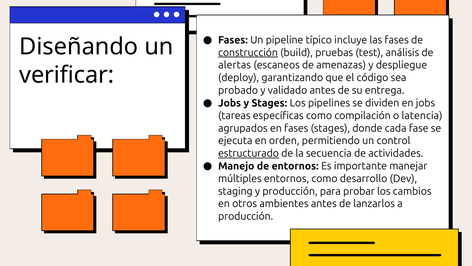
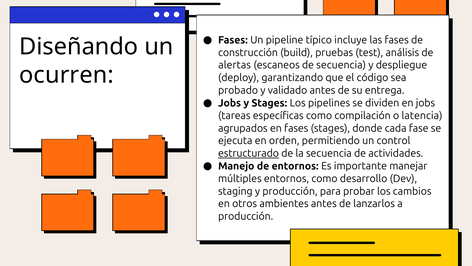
construcción underline: present -> none
de amenazas: amenazas -> secuencia
verificar: verificar -> ocurren
